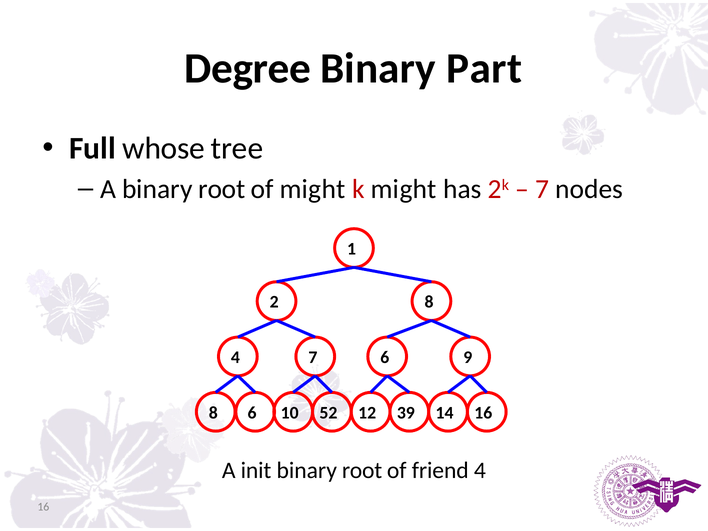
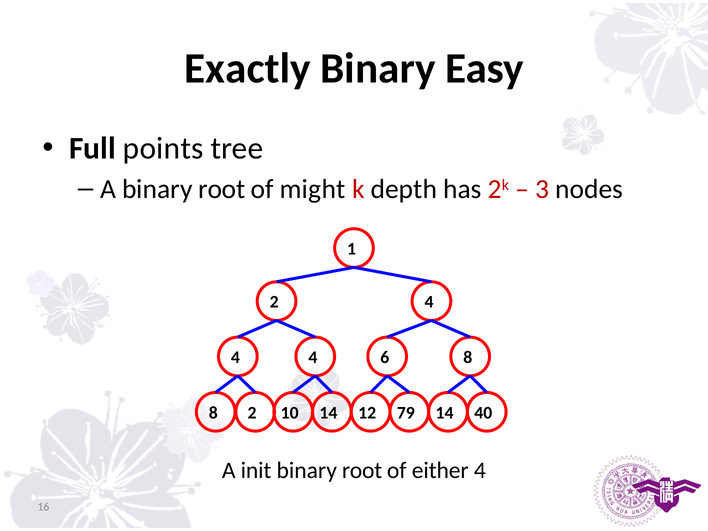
Degree: Degree -> Exactly
Part: Part -> Easy
whose: whose -> points
k might: might -> depth
7 at (542, 189): 7 -> 3
2 8: 8 -> 4
7 at (313, 357): 7 -> 4
6 9: 9 -> 8
8 6: 6 -> 2
10 52: 52 -> 14
39: 39 -> 79
14 16: 16 -> 40
friend: friend -> either
